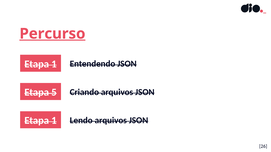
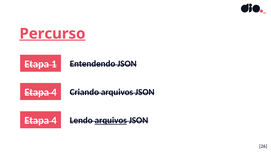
5 at (54, 93): 5 -> 4
1 at (54, 121): 1 -> 4
arquivos at (111, 121) underline: none -> present
